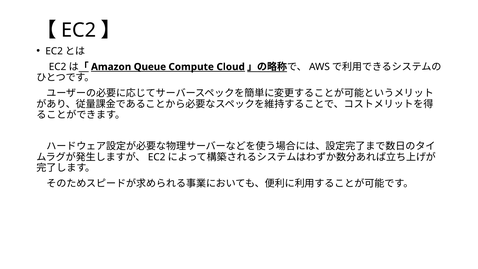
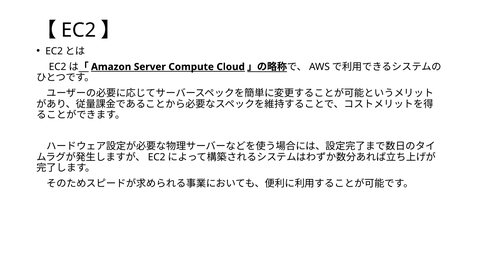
Queue: Queue -> Server
